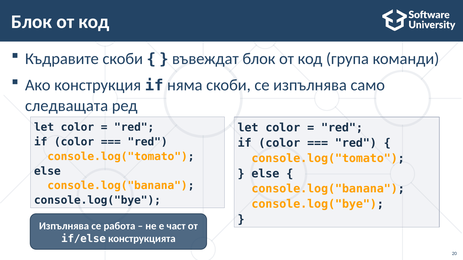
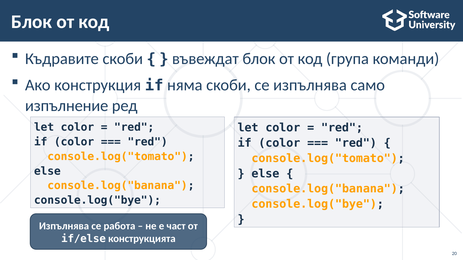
следващата: следващата -> изпълнение
